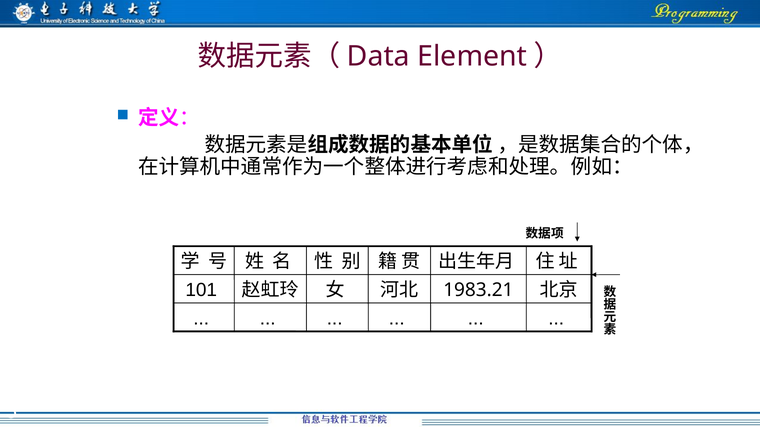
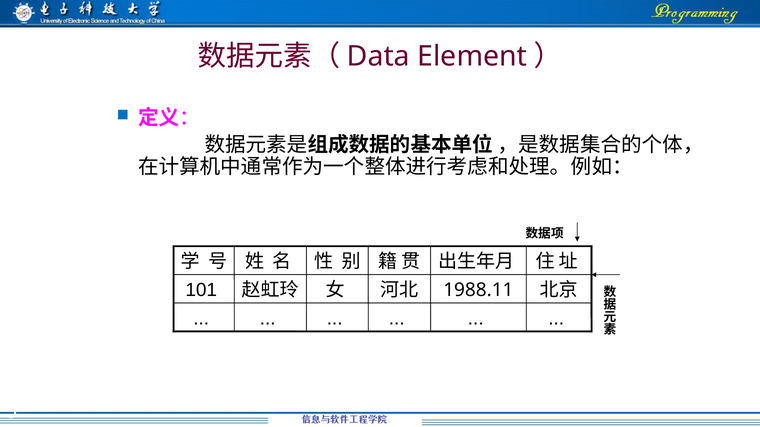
1983.21: 1983.21 -> 1988.11
